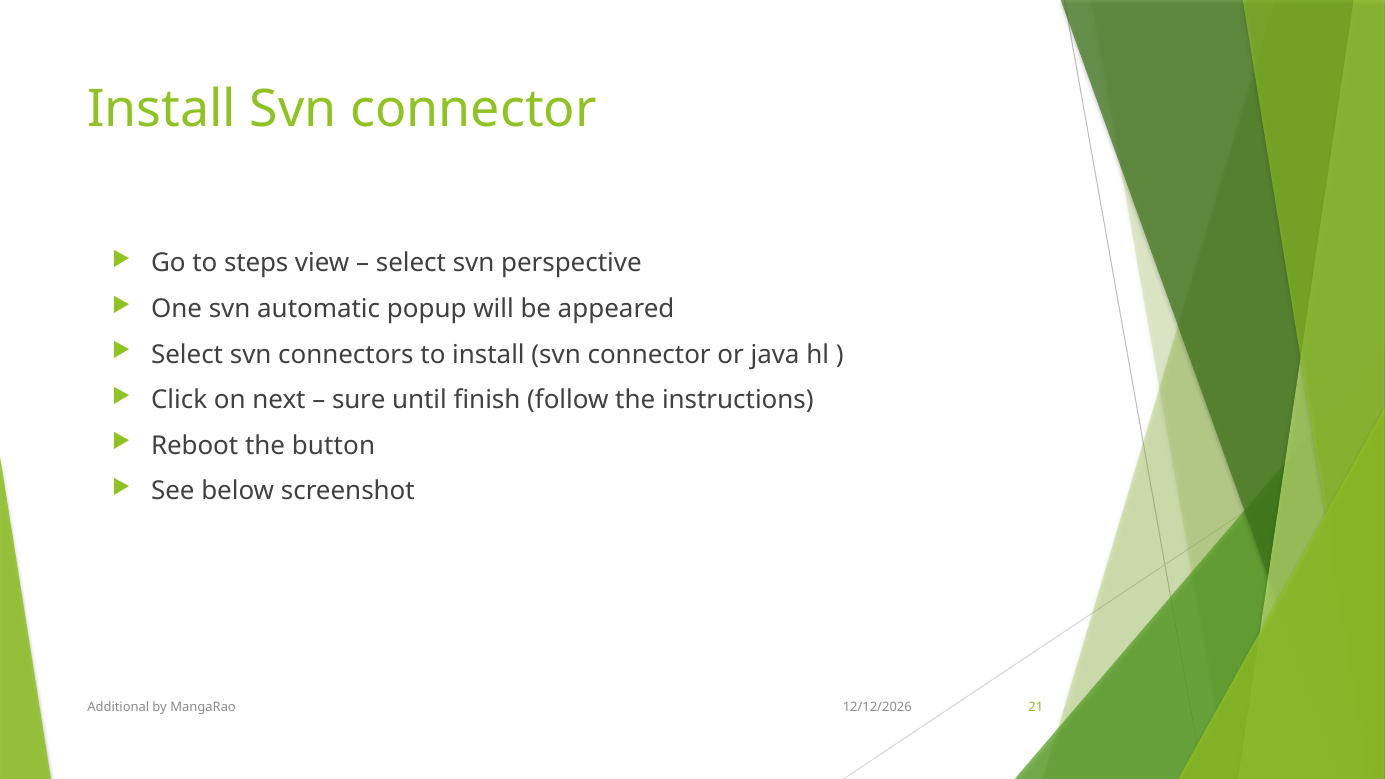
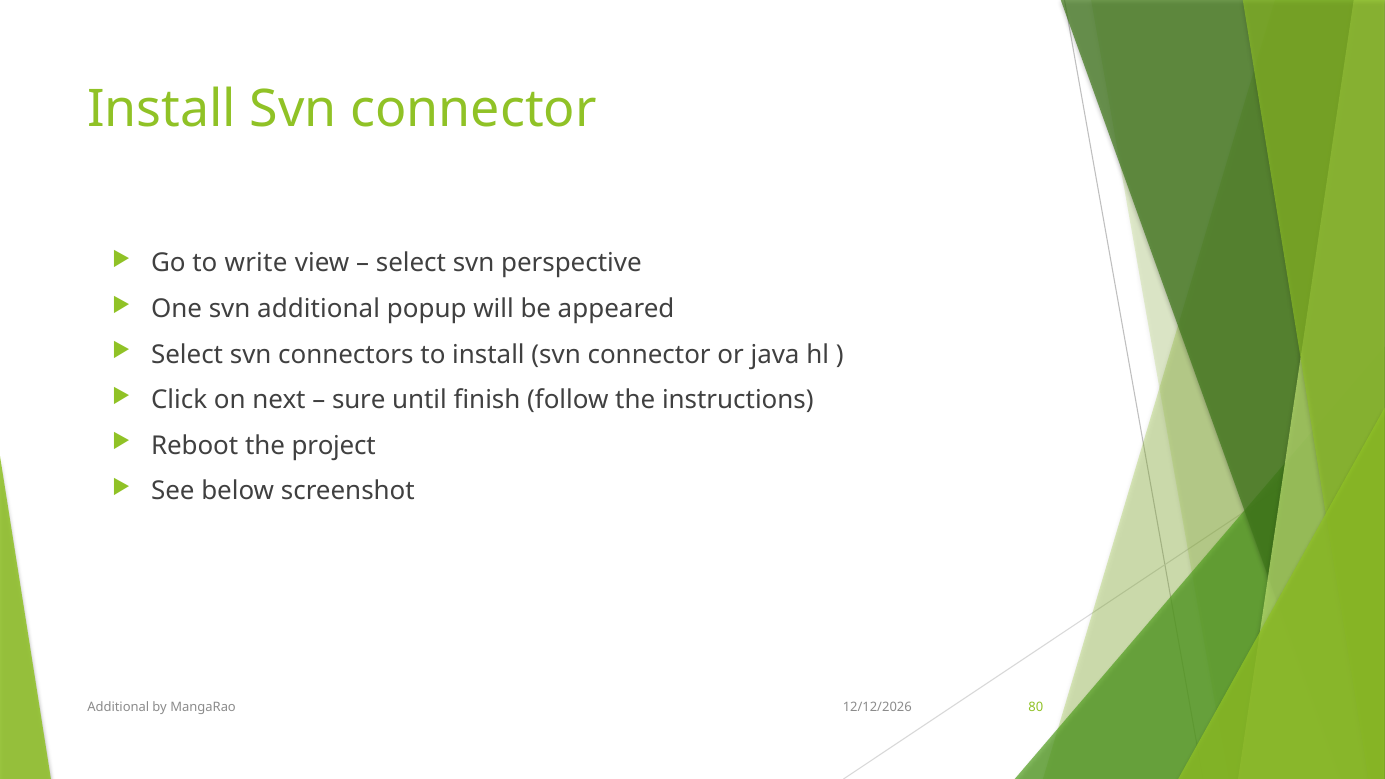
steps: steps -> write
svn automatic: automatic -> additional
button: button -> project
21: 21 -> 80
